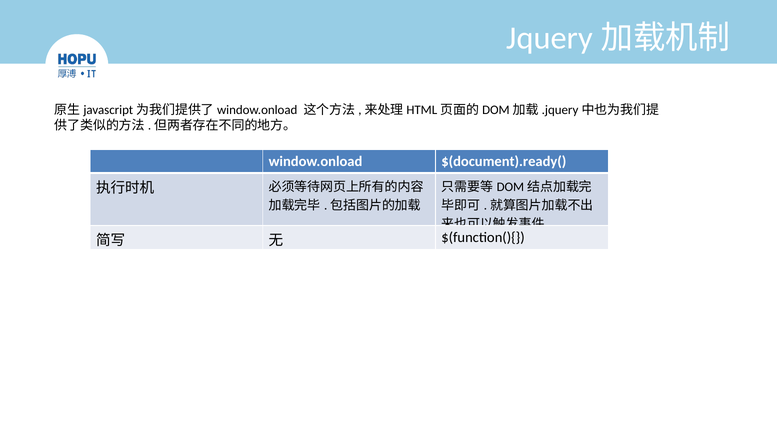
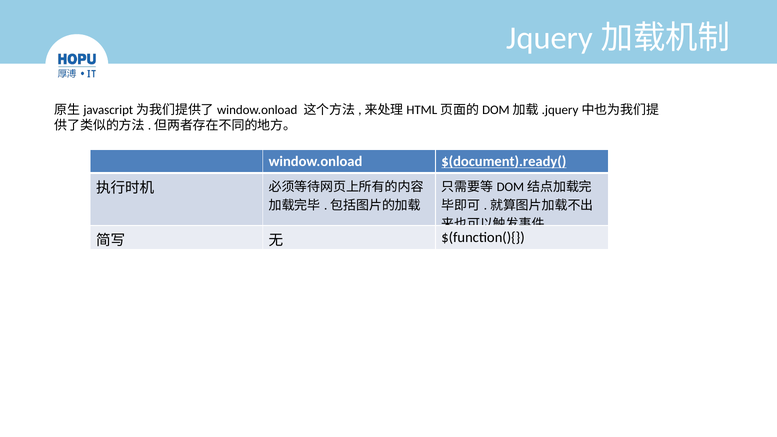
$(document).ready( underline: none -> present
